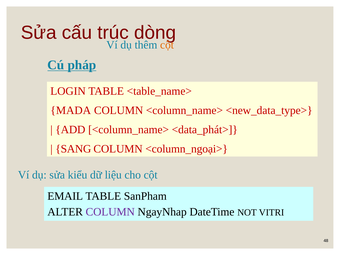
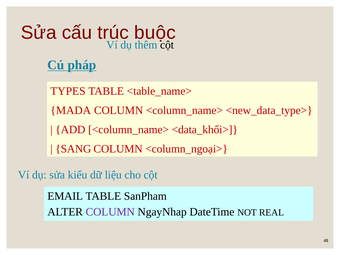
dòng: dòng -> buộc
cột at (167, 45) colour: orange -> black
LOGIN: LOGIN -> TYPES
<data_phát>: <data_phát> -> <data_khối>
VITRI: VITRI -> REAL
